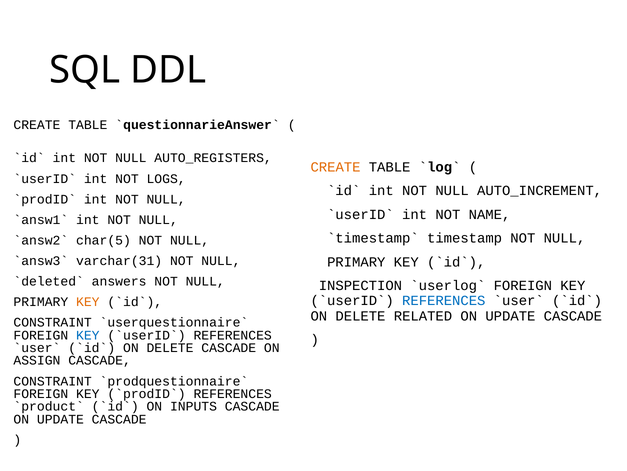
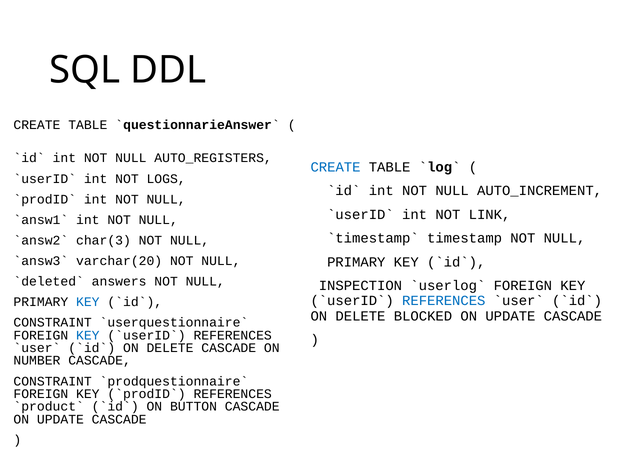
CREATE at (336, 167) colour: orange -> blue
NAME: NAME -> LINK
char(5: char(5 -> char(3
varchar(31: varchar(31 -> varchar(20
KEY at (88, 301) colour: orange -> blue
RELATED: RELATED -> BLOCKED
ASSIGN: ASSIGN -> NUMBER
INPUTS: INPUTS -> BUTTON
